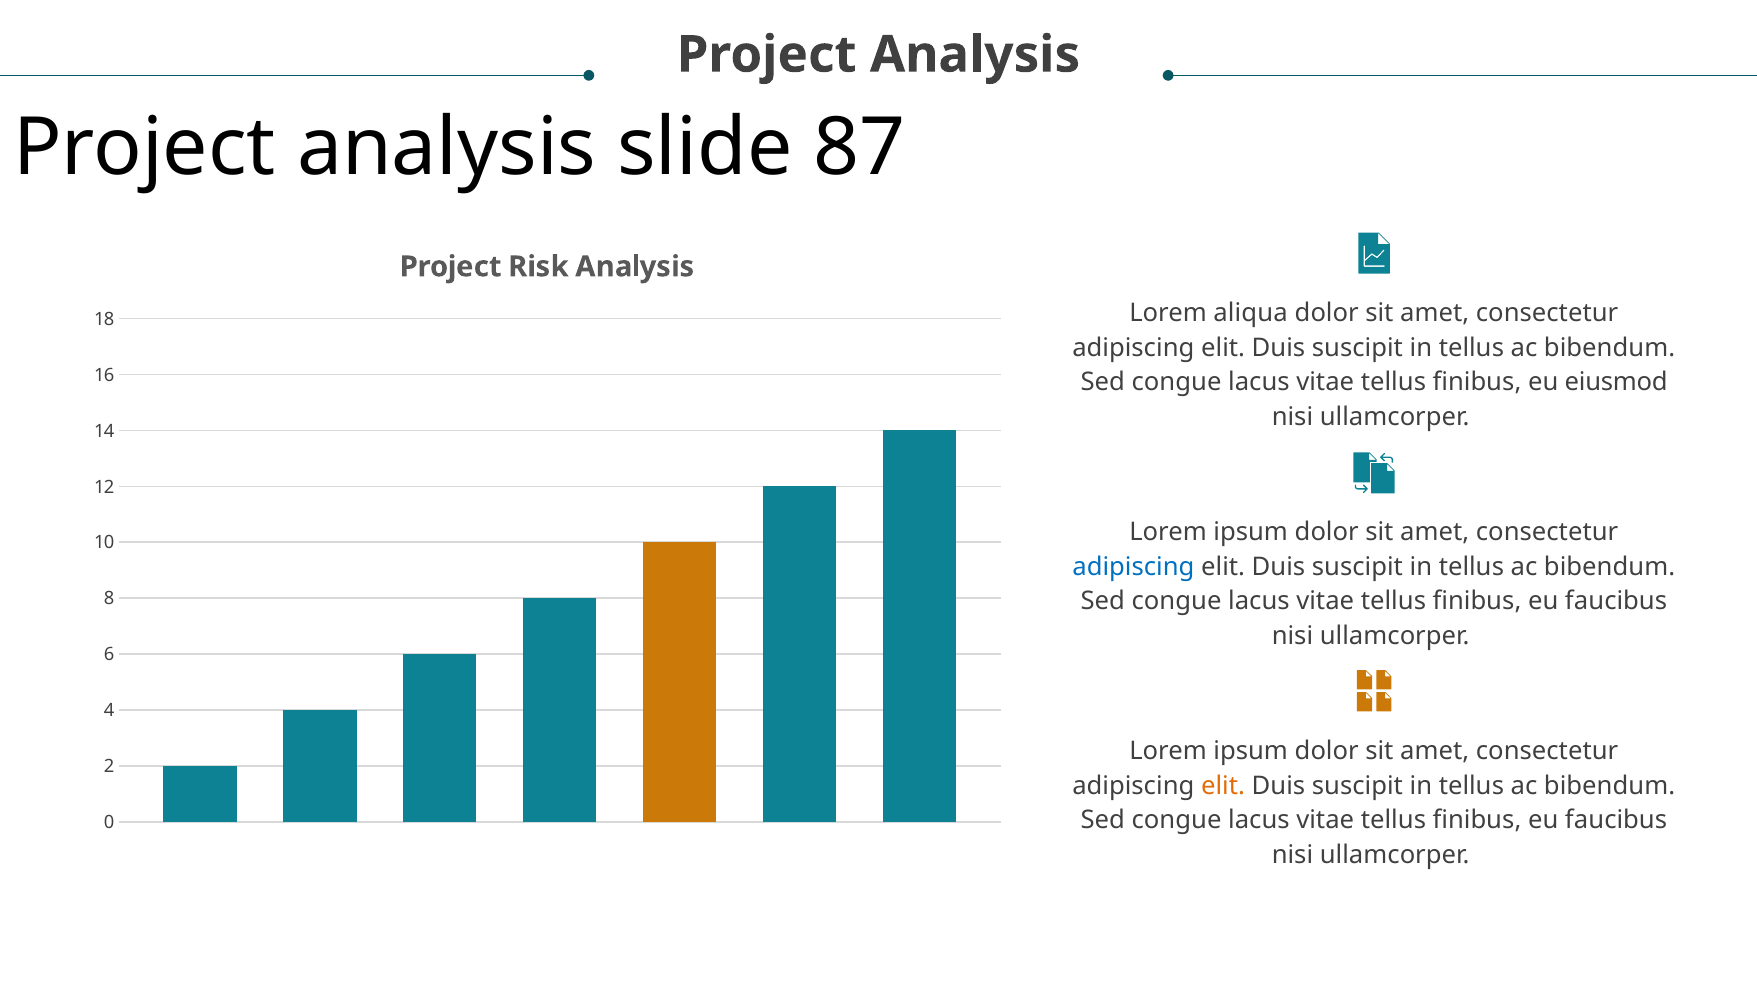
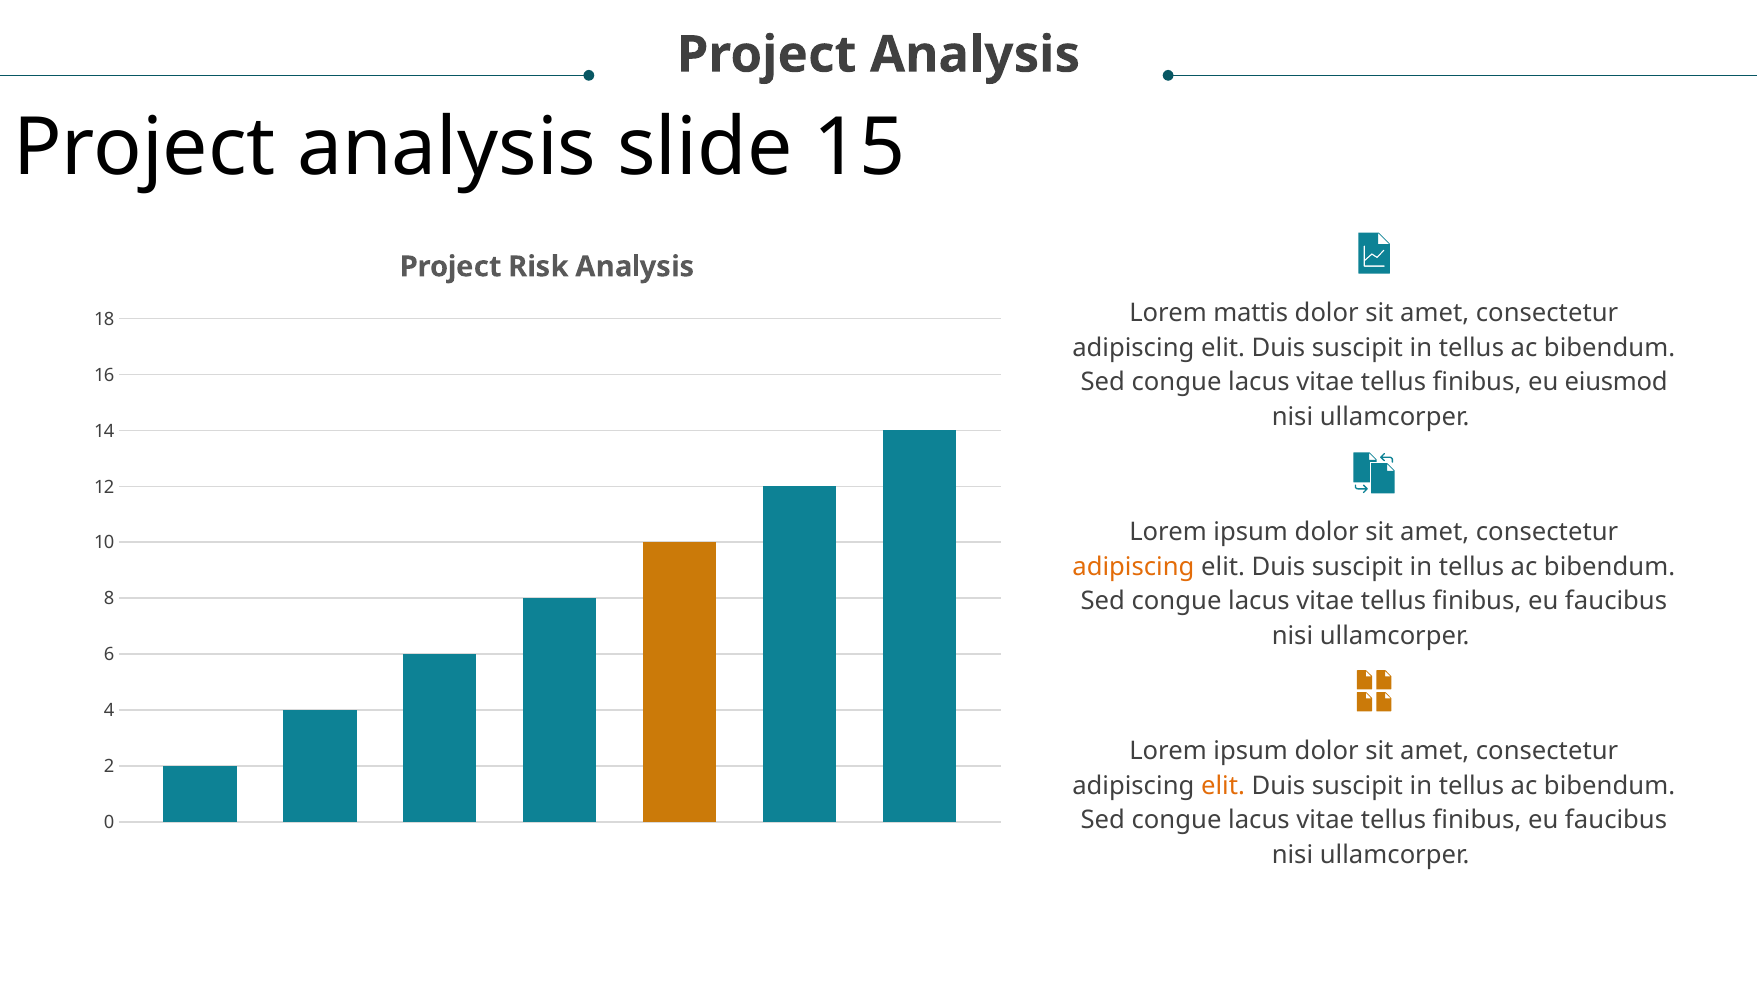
87: 87 -> 15
aliqua: aliqua -> mattis
adipiscing at (1133, 567) colour: blue -> orange
